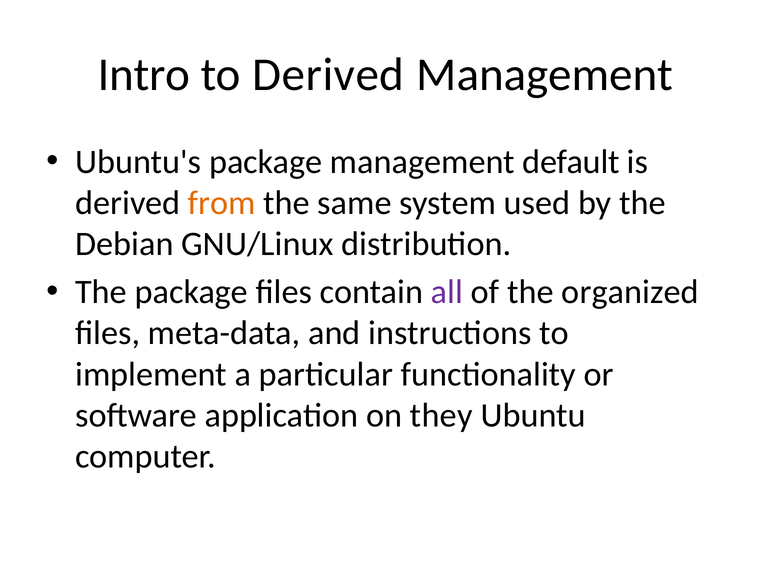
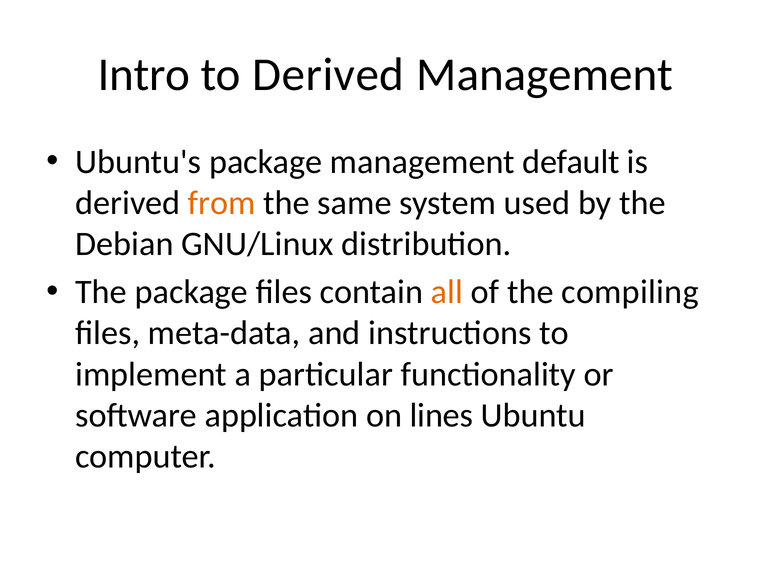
all colour: purple -> orange
organized: organized -> compiling
they: they -> lines
